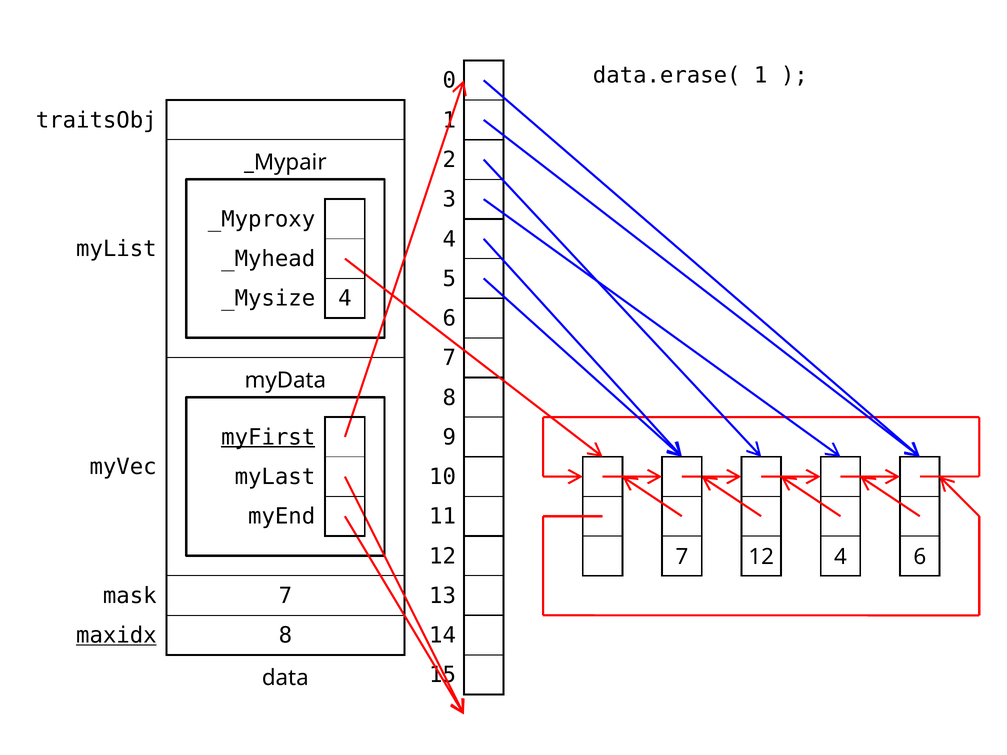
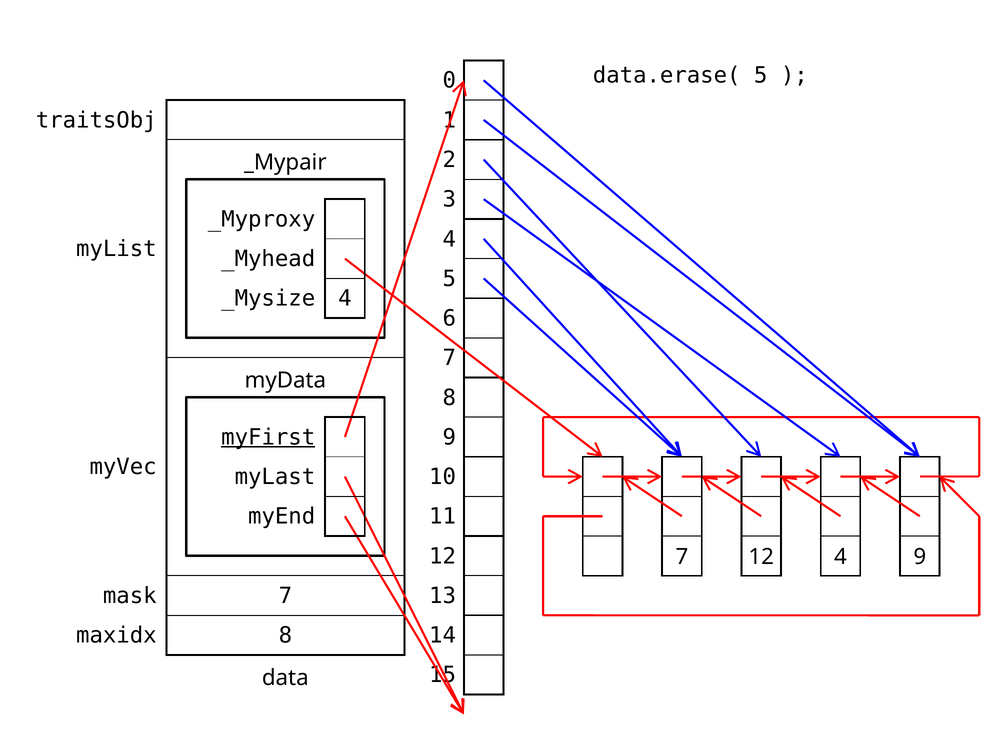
data.erase( 1: 1 -> 5
12 6: 6 -> 9
maxidx underline: present -> none
